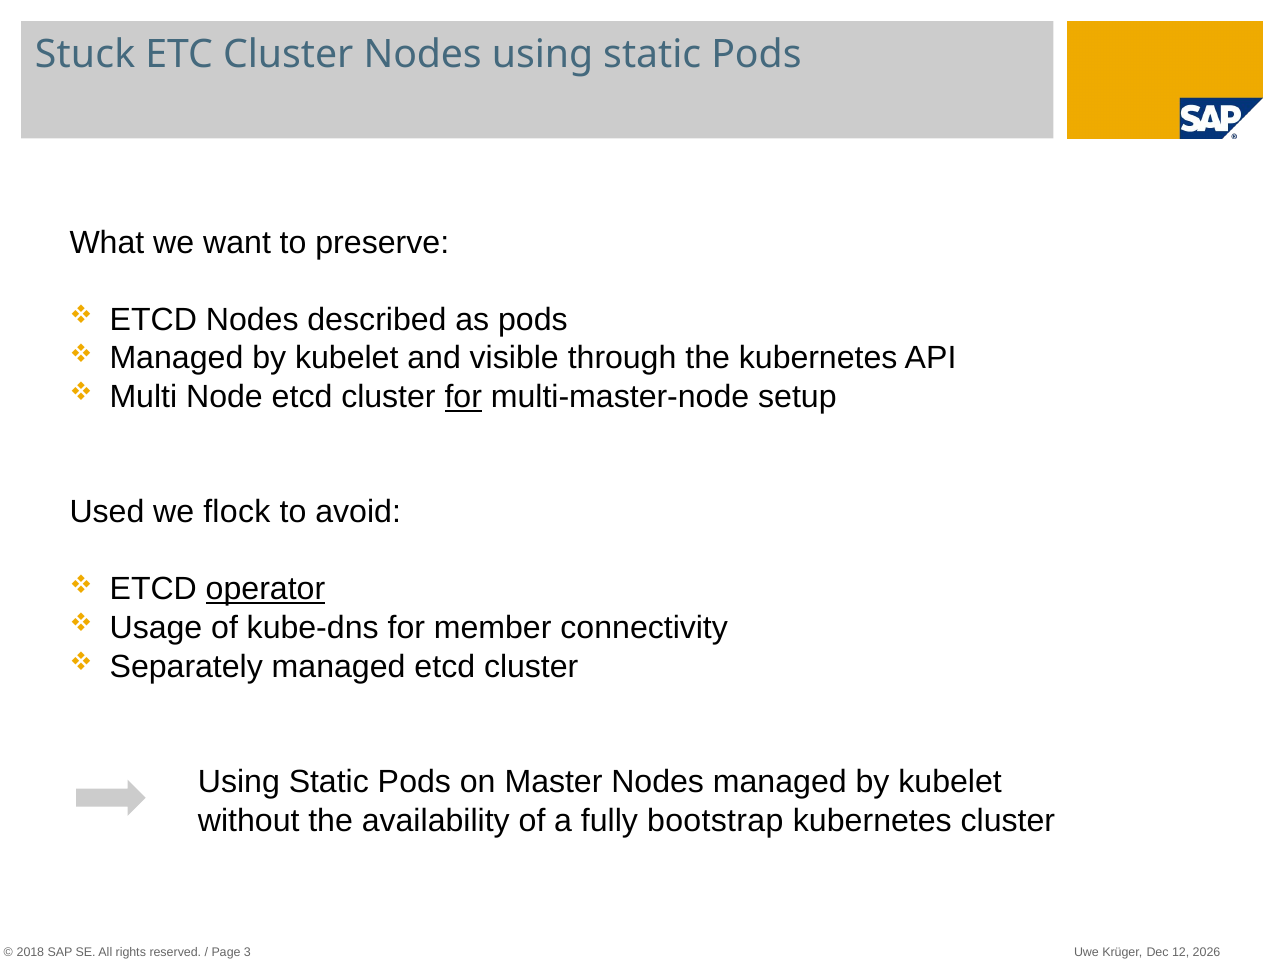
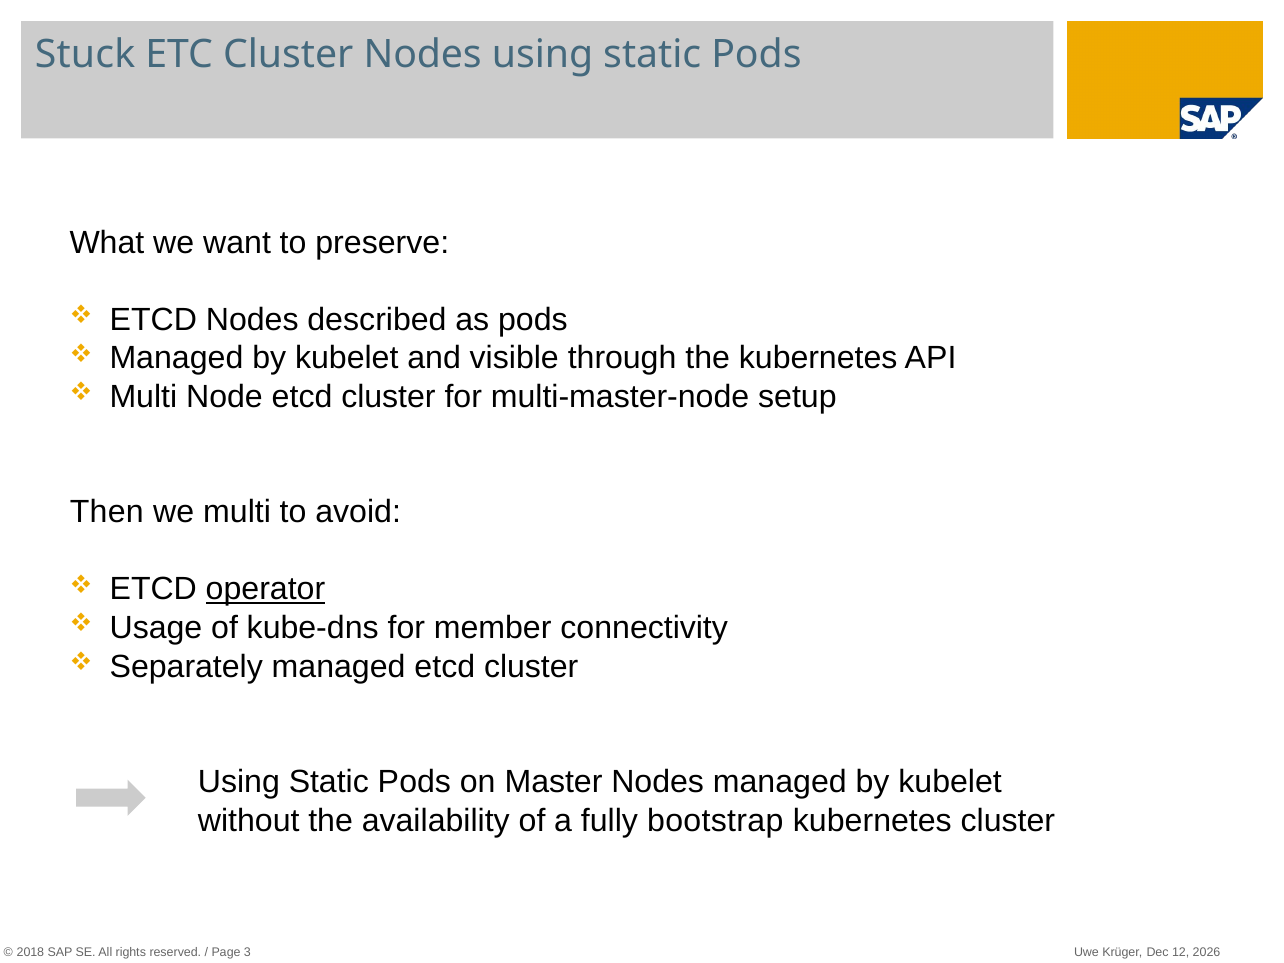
for at (463, 397) underline: present -> none
Used: Used -> Then
we flock: flock -> multi
